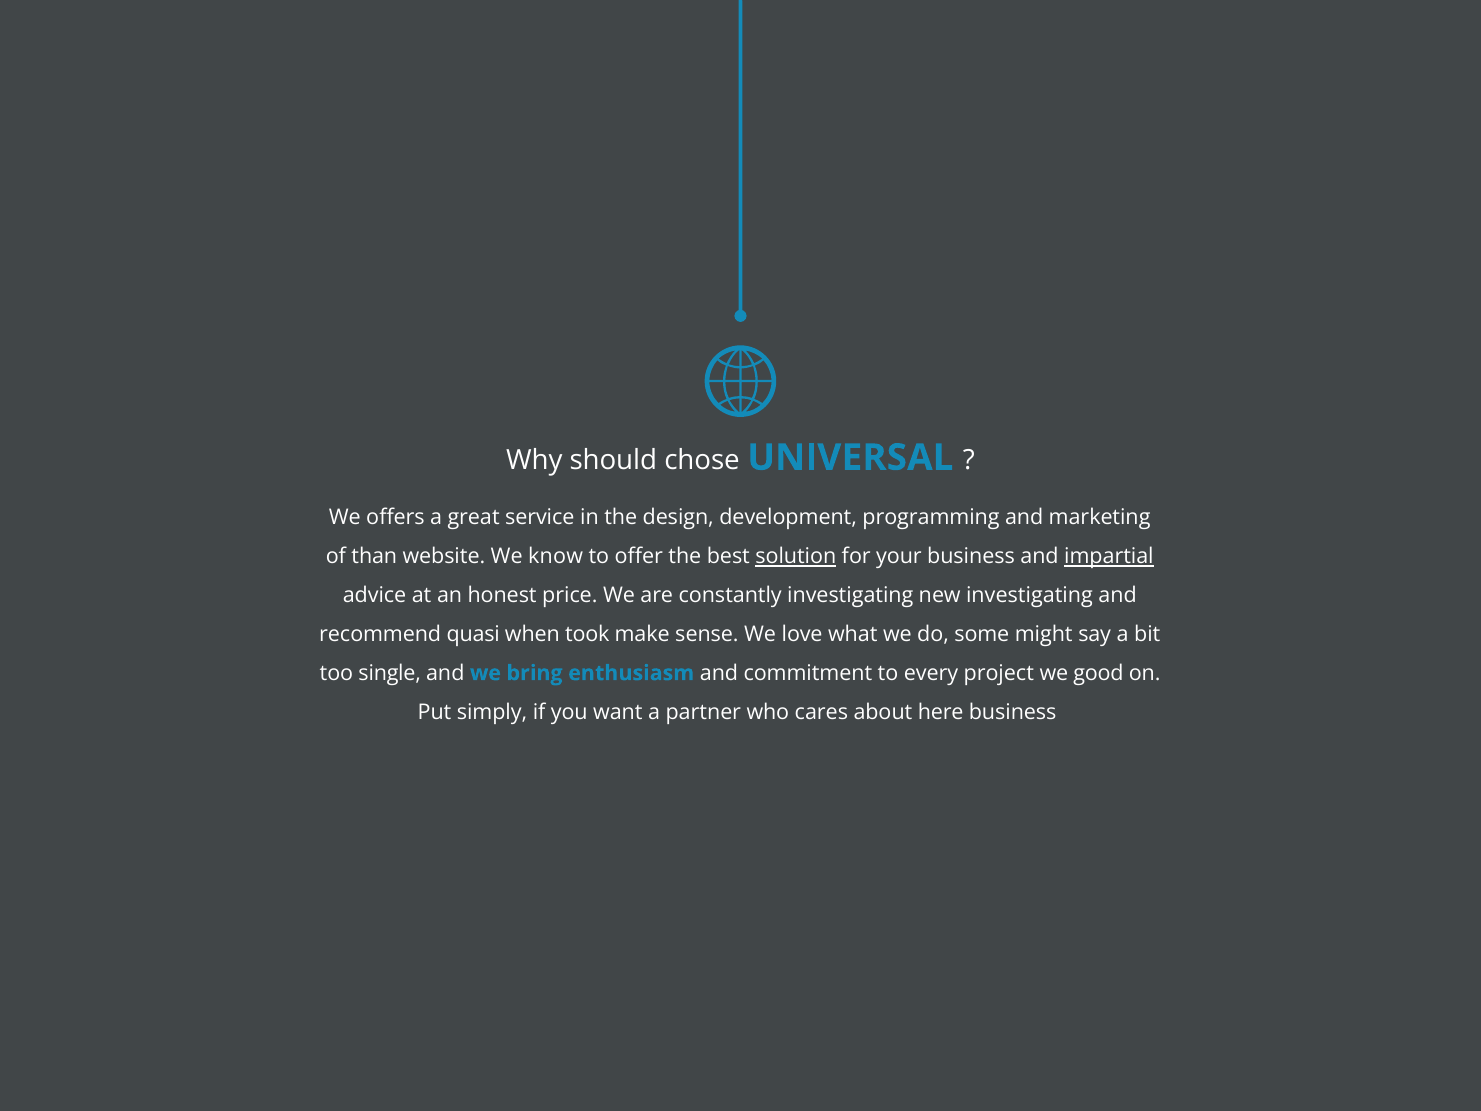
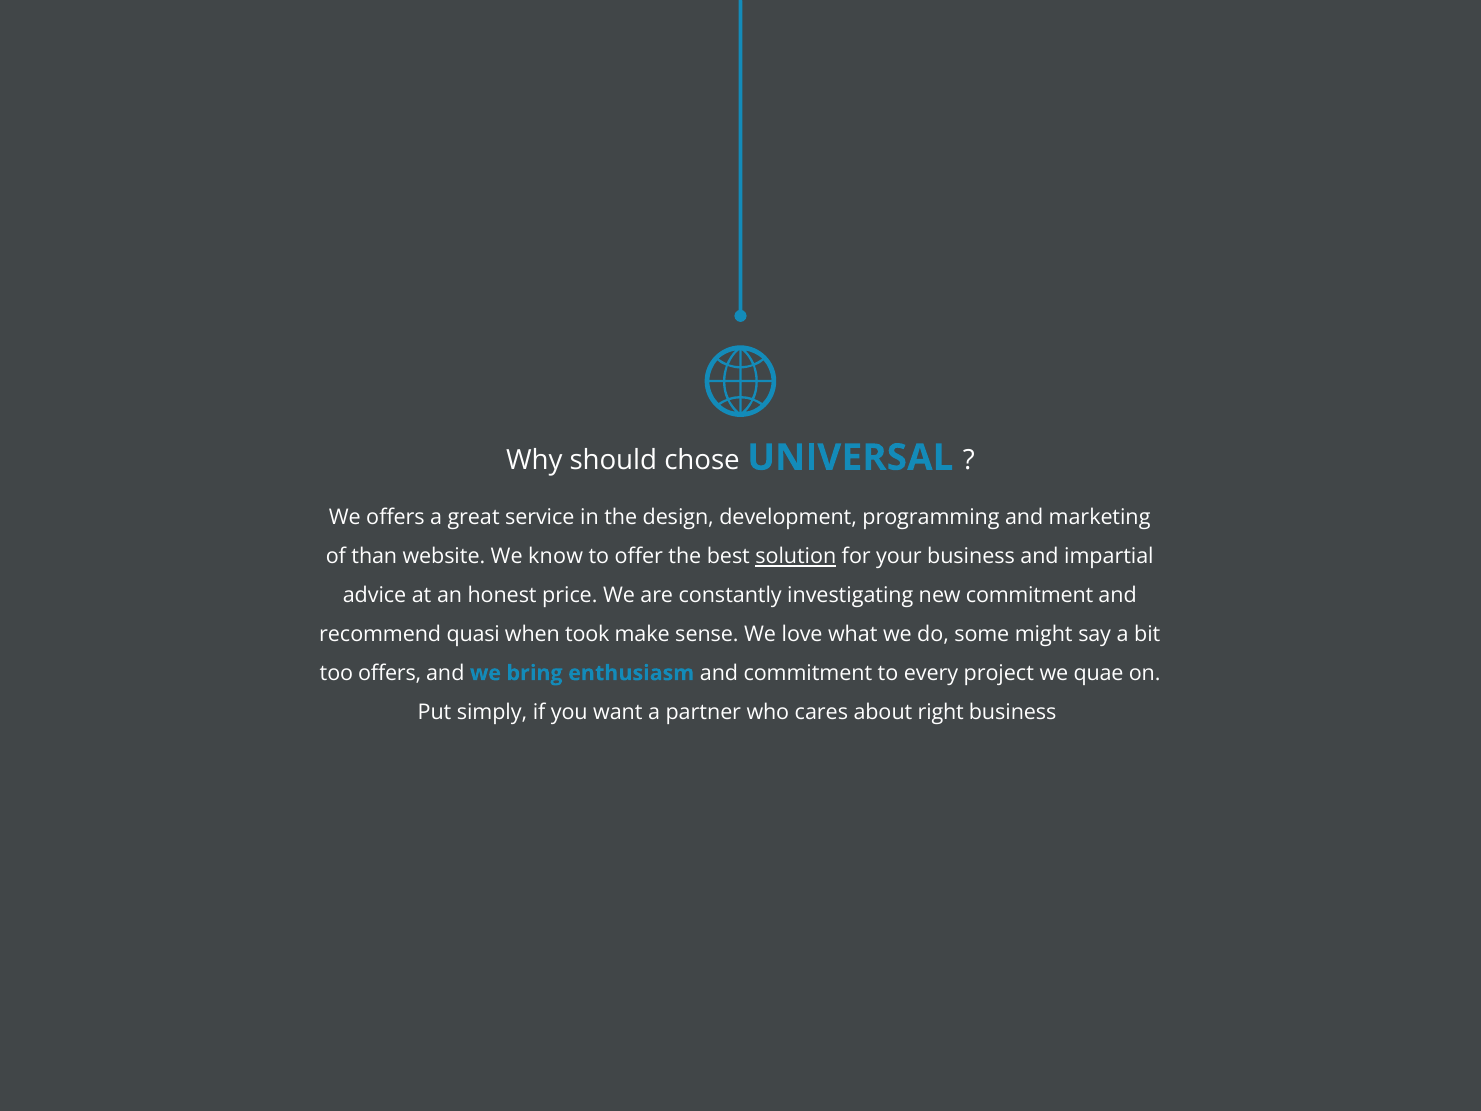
impartial underline: present -> none
new investigating: investigating -> commitment
too single: single -> offers
good: good -> quae
here: here -> right
